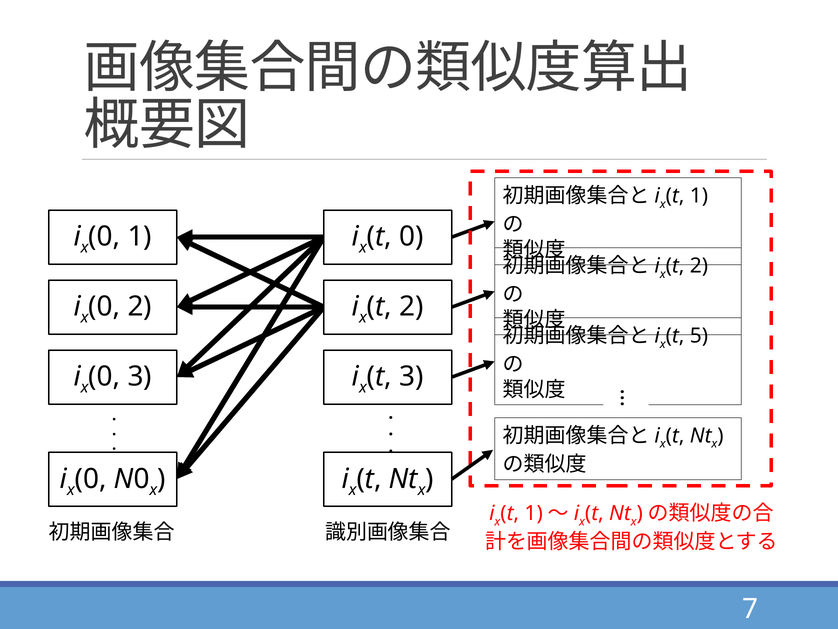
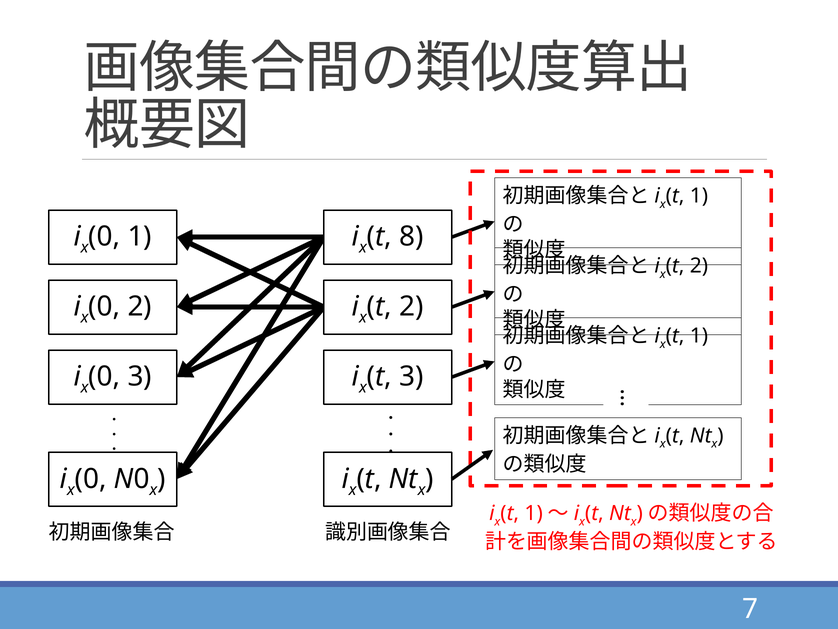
0 at (411, 237): 0 -> 8
5 at (699, 336): 5 -> 1
